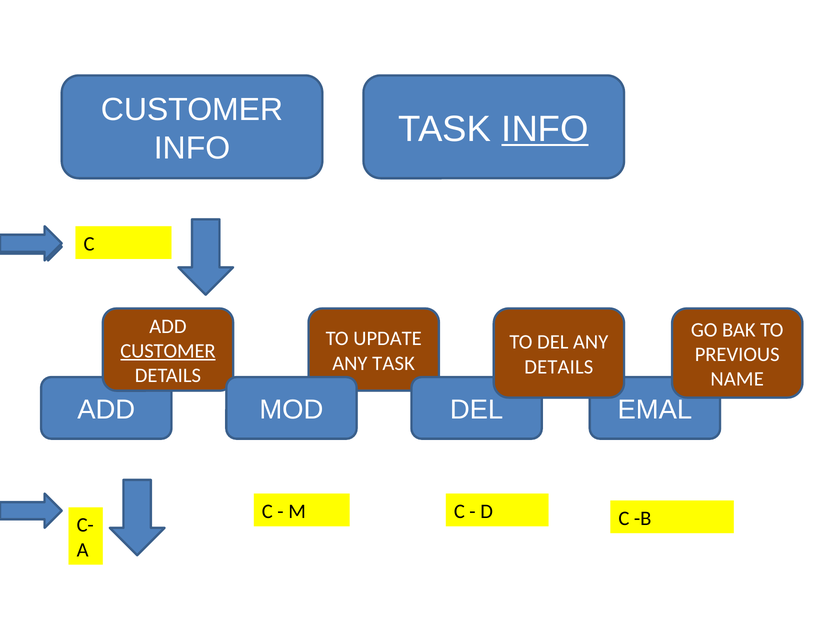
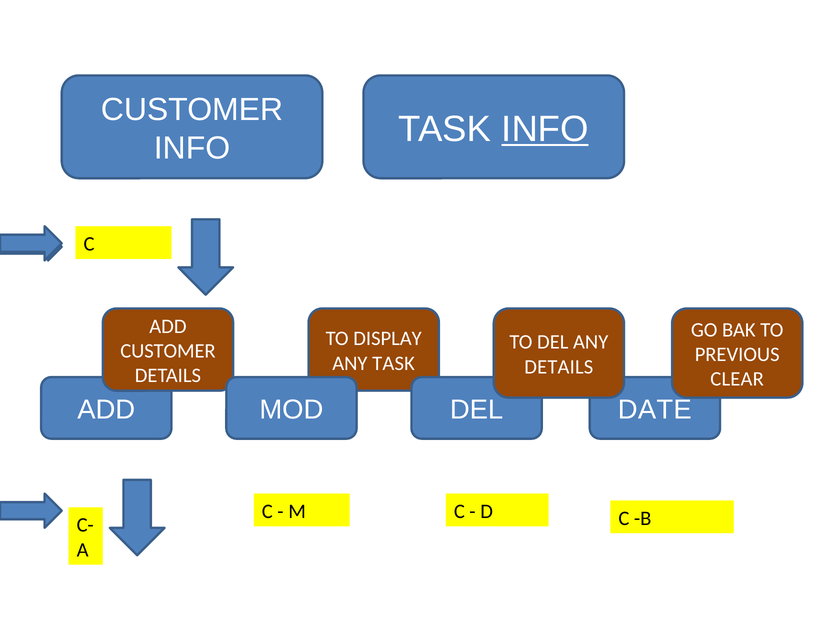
UPDATE: UPDATE -> DISPLAY
CUSTOMER at (168, 351) underline: present -> none
NAME: NAME -> CLEAR
EMAL: EMAL -> DATE
